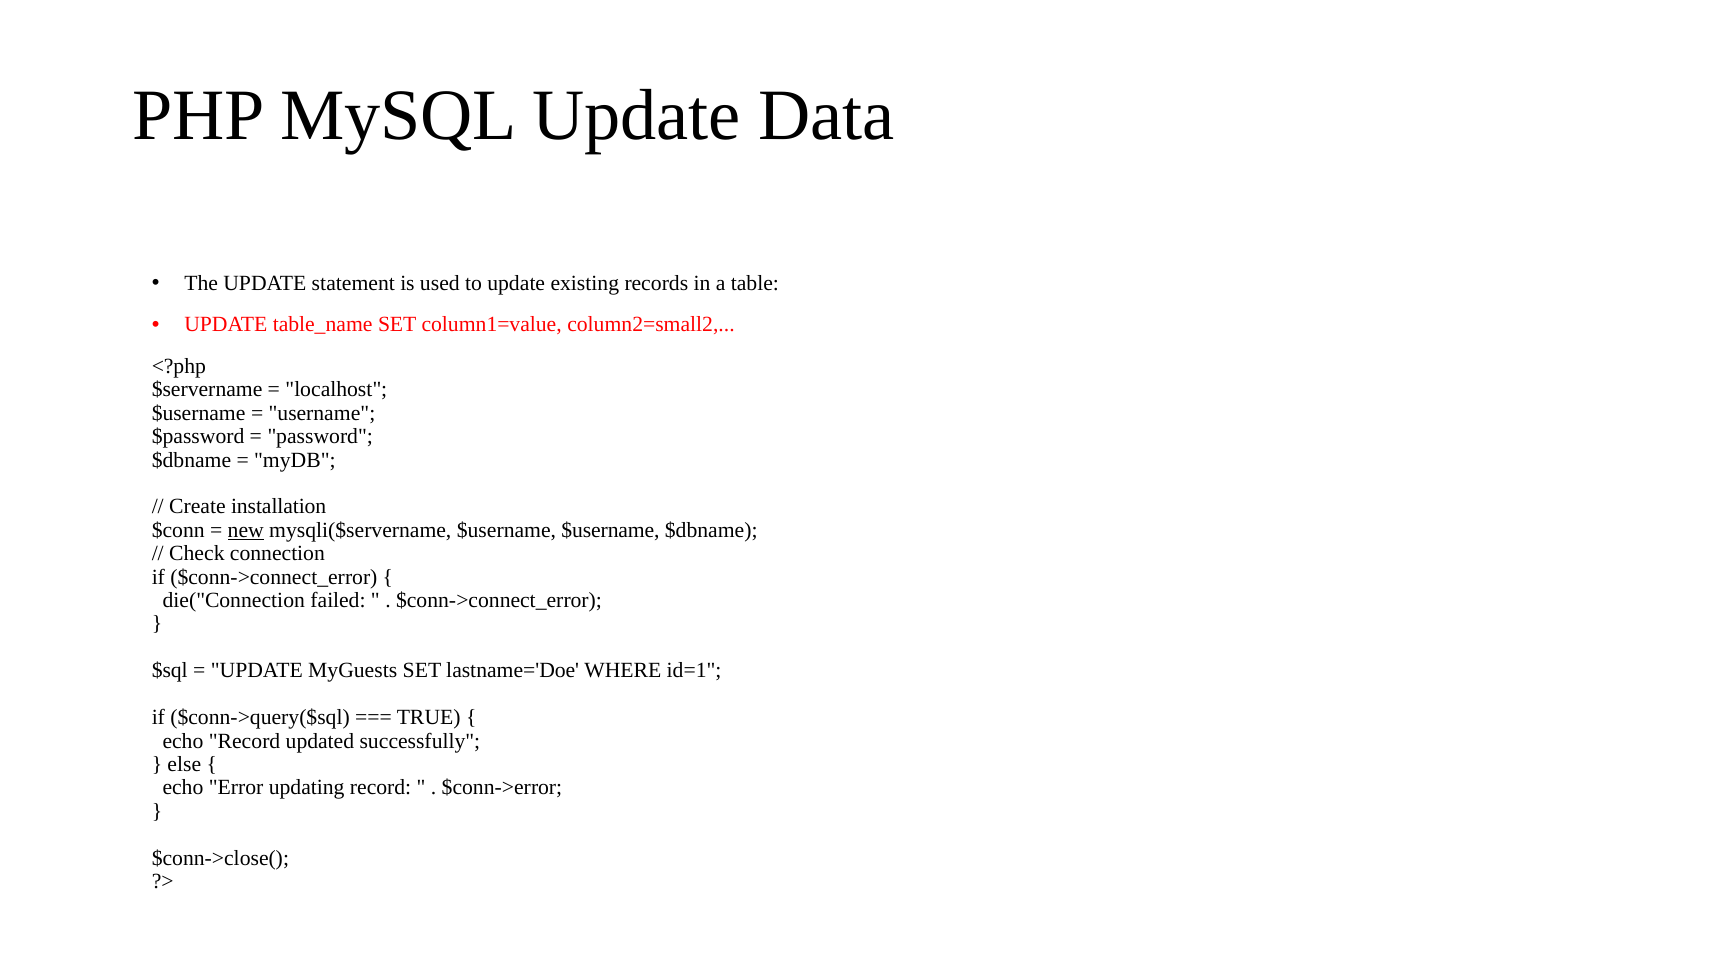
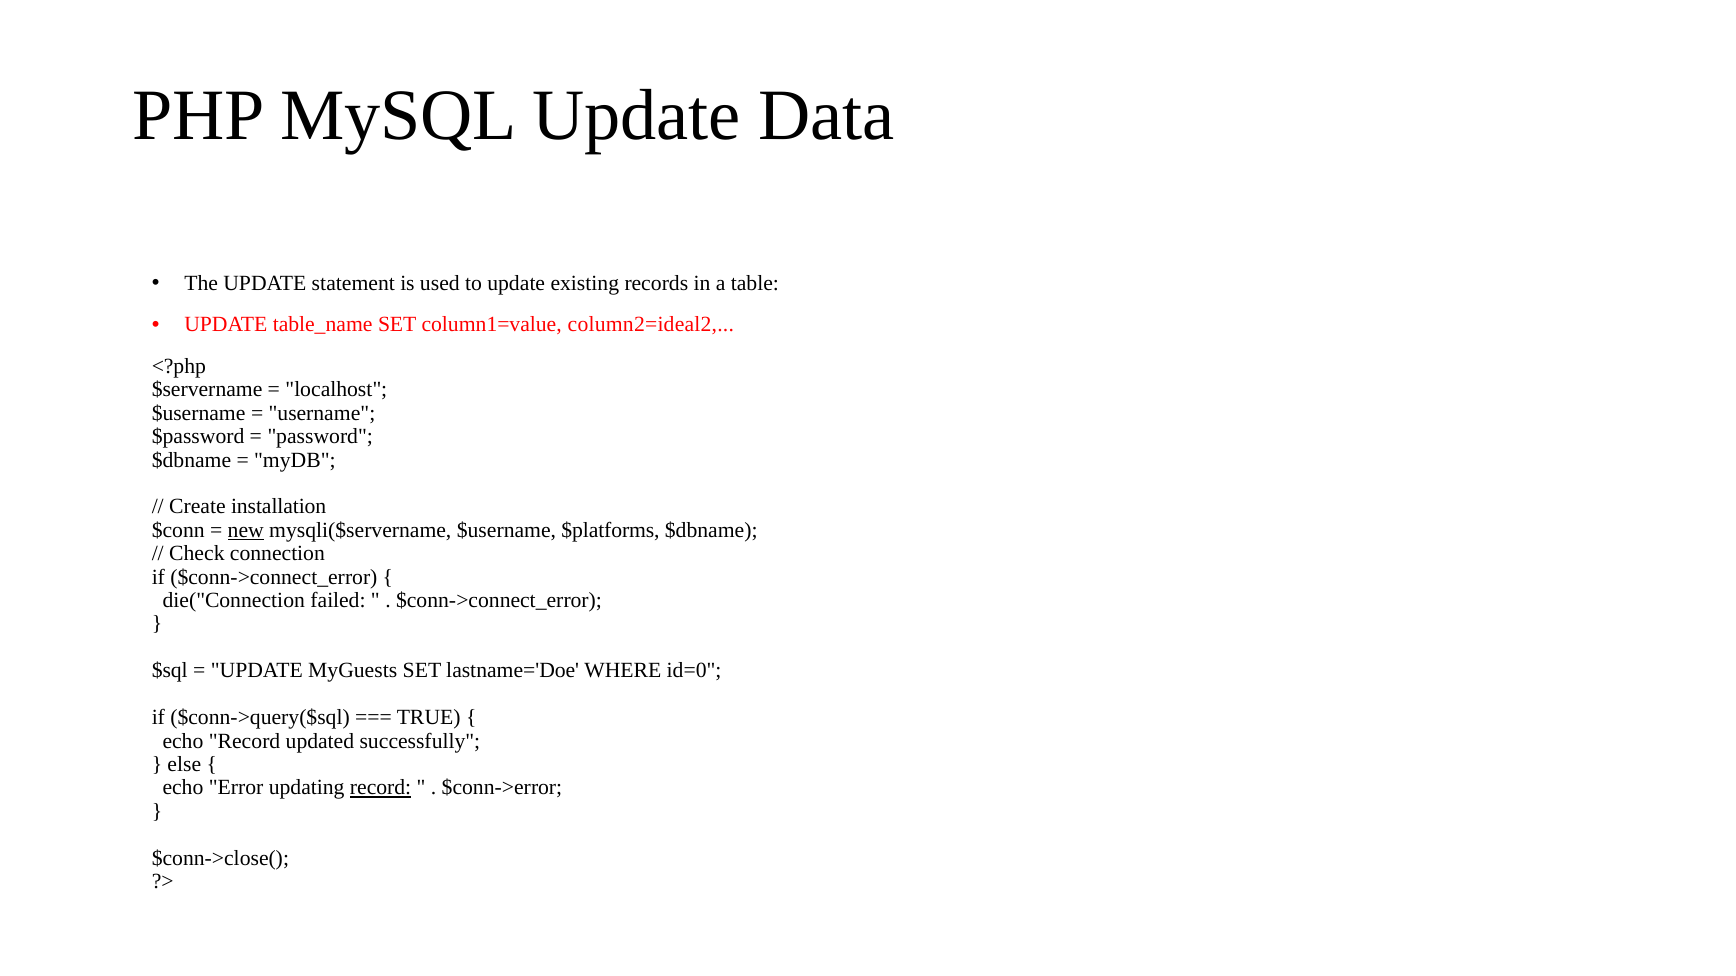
column2=small2: column2=small2 -> column2=ideal2
$username $username: $username -> $platforms
id=1: id=1 -> id=0
record at (381, 788) underline: none -> present
